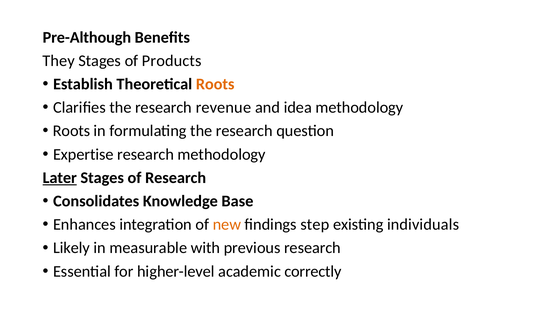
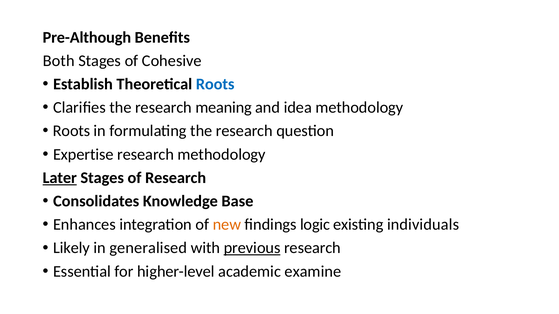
They: They -> Both
Products: Products -> Cohesive
Roots at (215, 84) colour: orange -> blue
revenue: revenue -> meaning
step: step -> logic
measurable: measurable -> generalised
previous underline: none -> present
correctly: correctly -> examine
